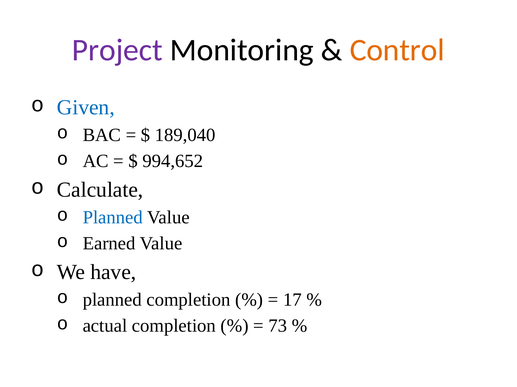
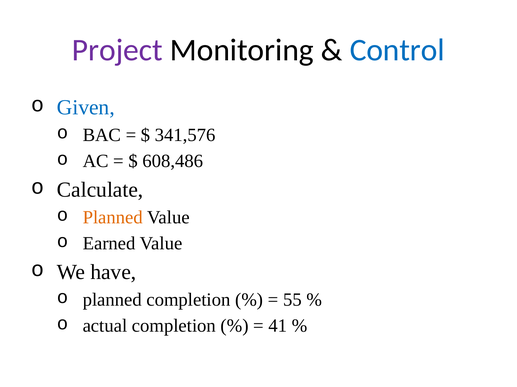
Control colour: orange -> blue
189,040: 189,040 -> 341,576
994,652: 994,652 -> 608,486
Planned at (113, 218) colour: blue -> orange
17: 17 -> 55
73: 73 -> 41
